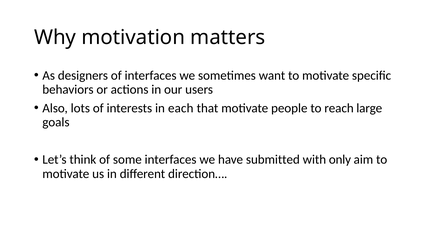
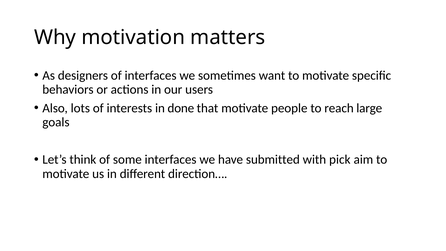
each: each -> done
only: only -> pick
